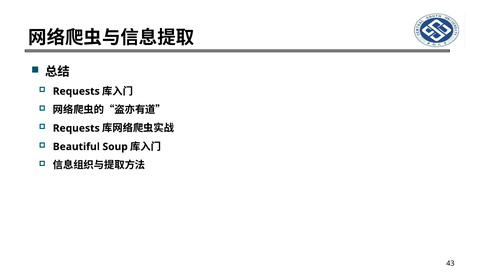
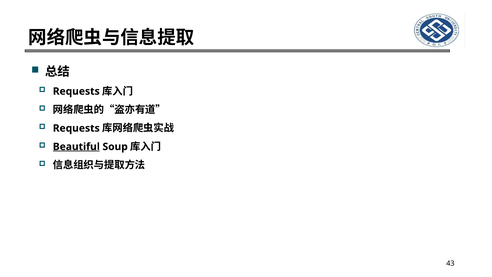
Beautiful underline: none -> present
